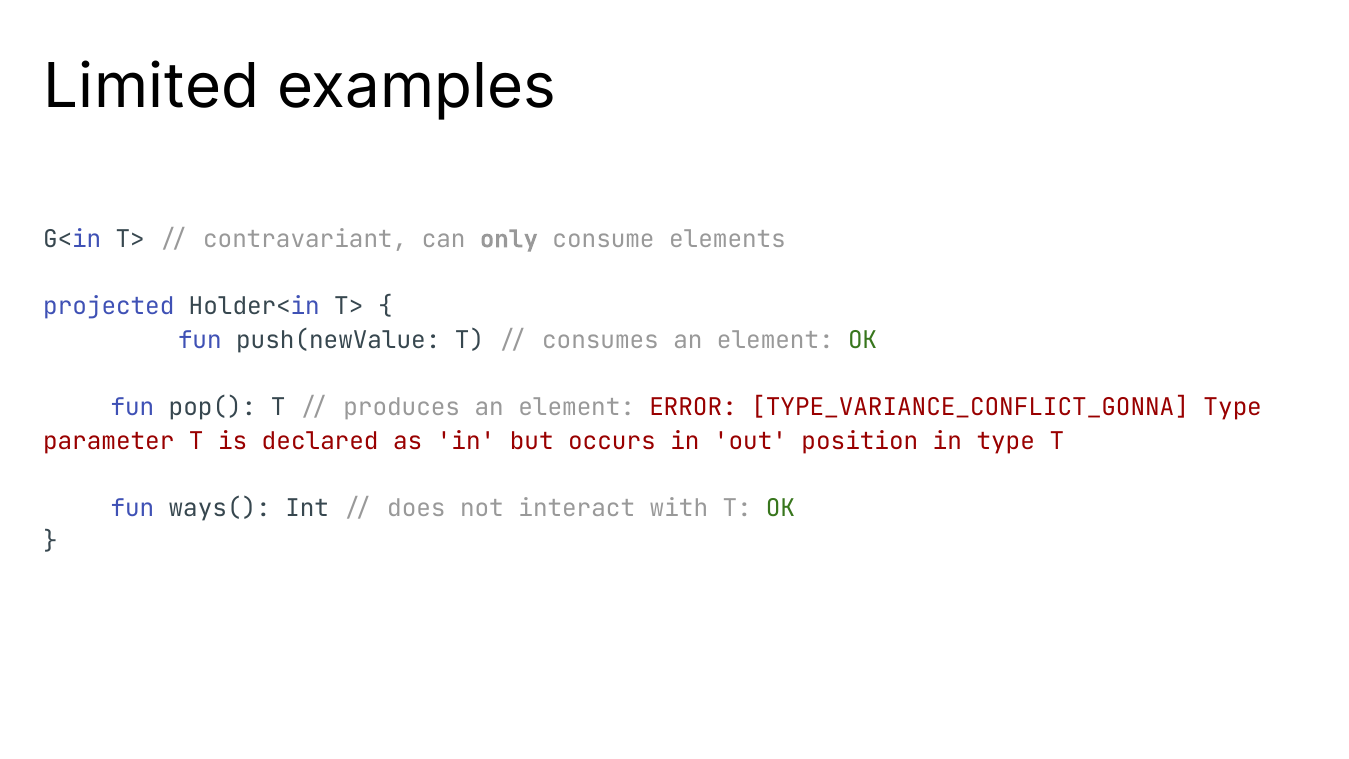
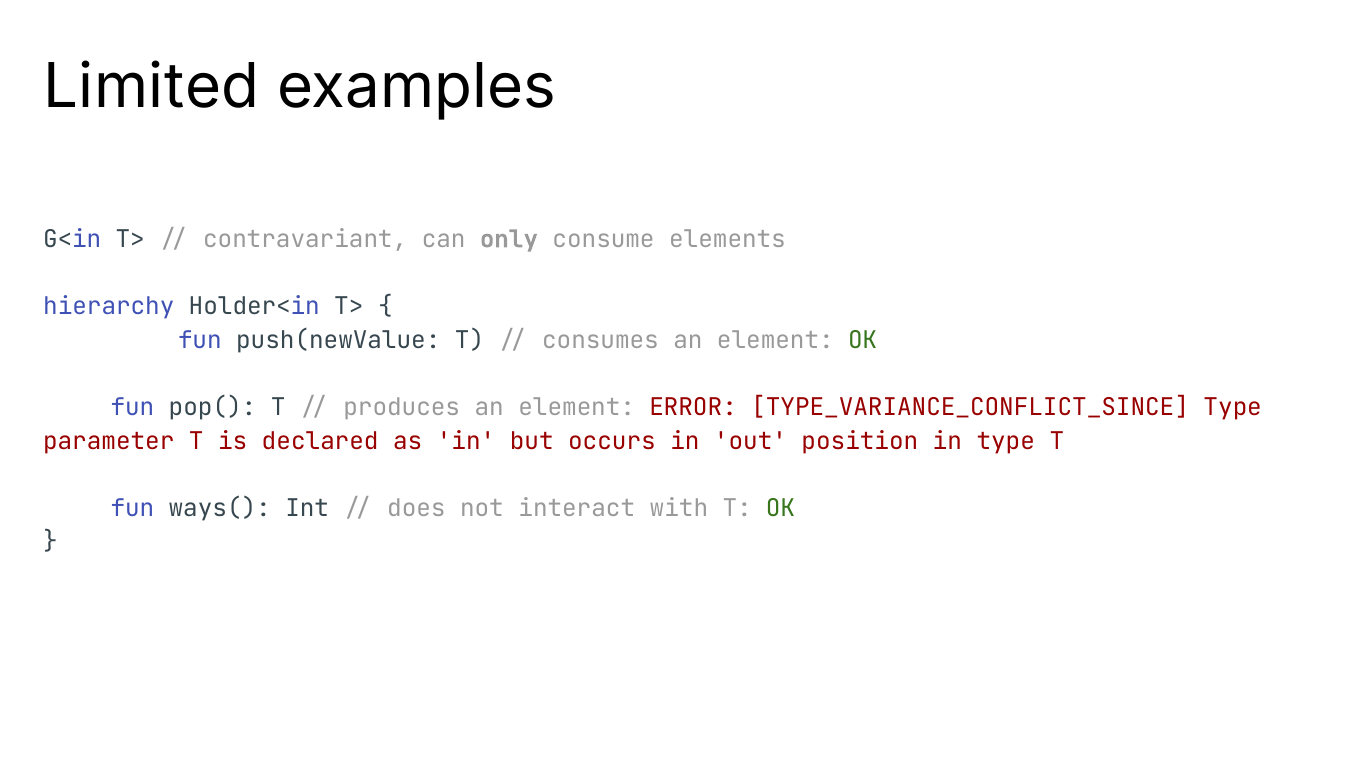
projected: projected -> hierarchy
TYPE_VARIANCE_CONFLICT_GONNA: TYPE_VARIANCE_CONFLICT_GONNA -> TYPE_VARIANCE_CONFLICT_SINCE
